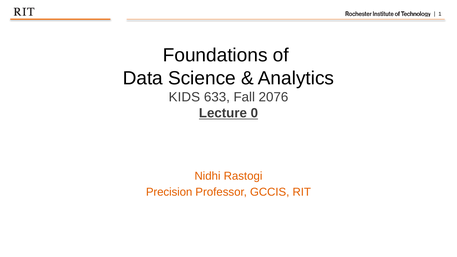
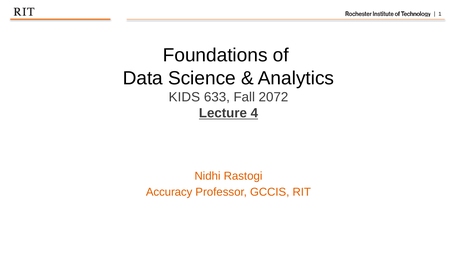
2076: 2076 -> 2072
0: 0 -> 4
Precision: Precision -> Accuracy
